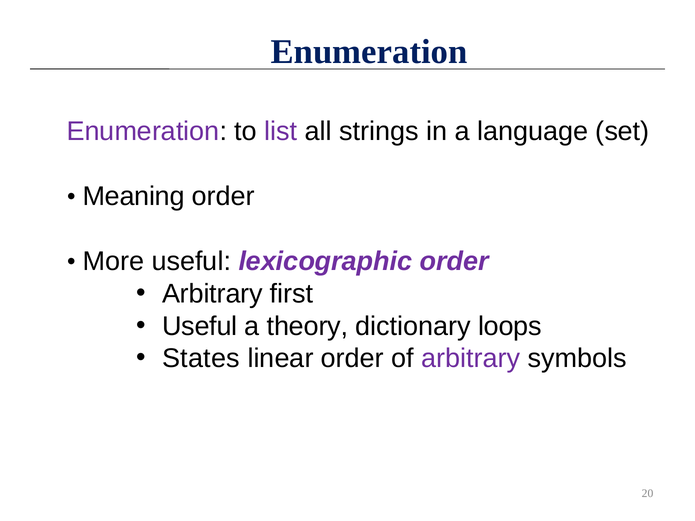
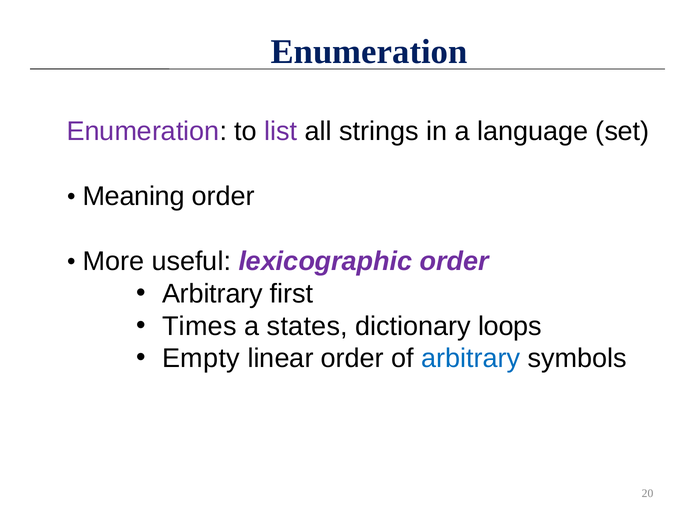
Useful at (200, 326): Useful -> Times
theory: theory -> states
States: States -> Empty
arbitrary at (471, 359) colour: purple -> blue
